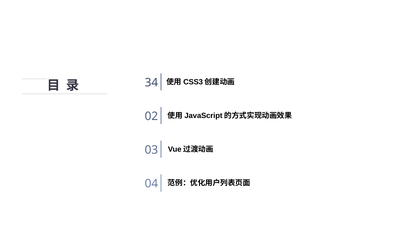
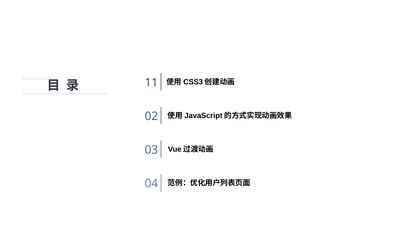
34: 34 -> 11
